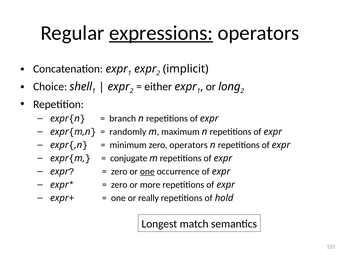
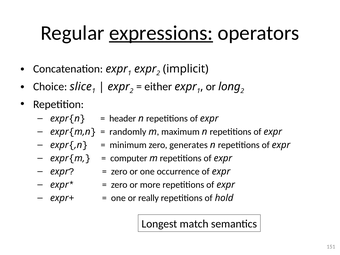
shell: shell -> slice
branch: branch -> header
zero operators: operators -> generates
conjugate: conjugate -> computer
one at (147, 171) underline: present -> none
